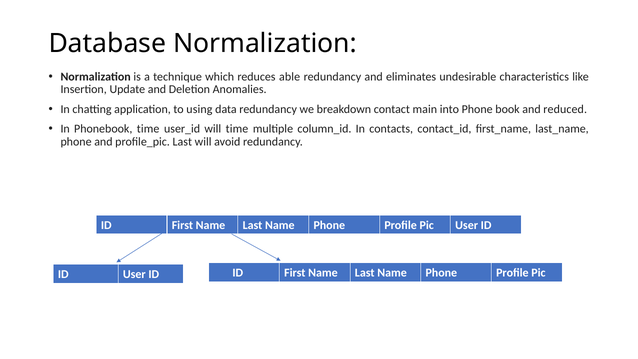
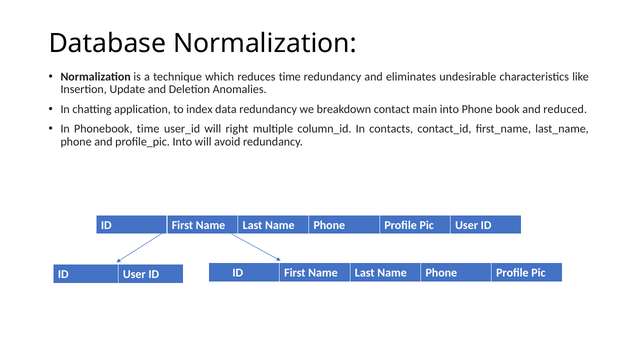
reduces able: able -> time
using: using -> index
will time: time -> right
profile_pic Last: Last -> Into
